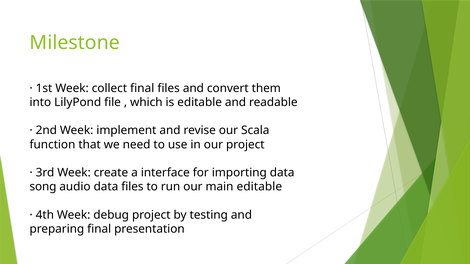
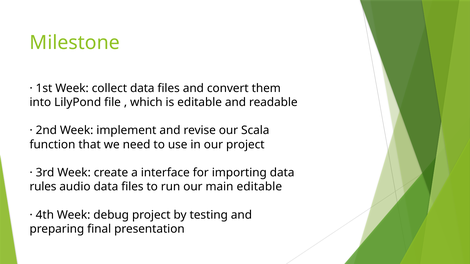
collect final: final -> data
song: song -> rules
